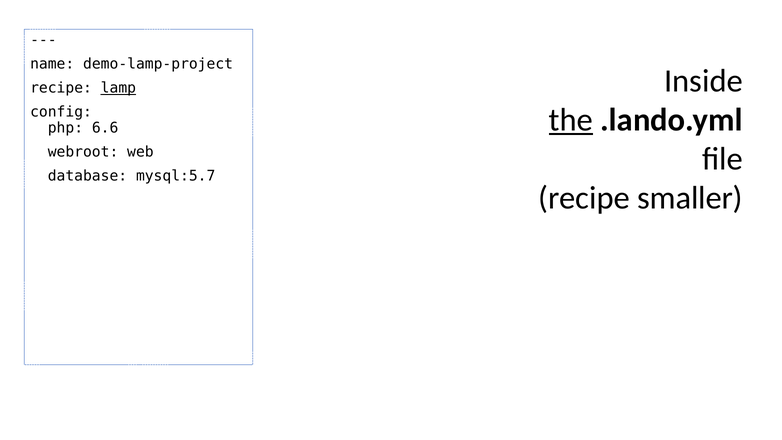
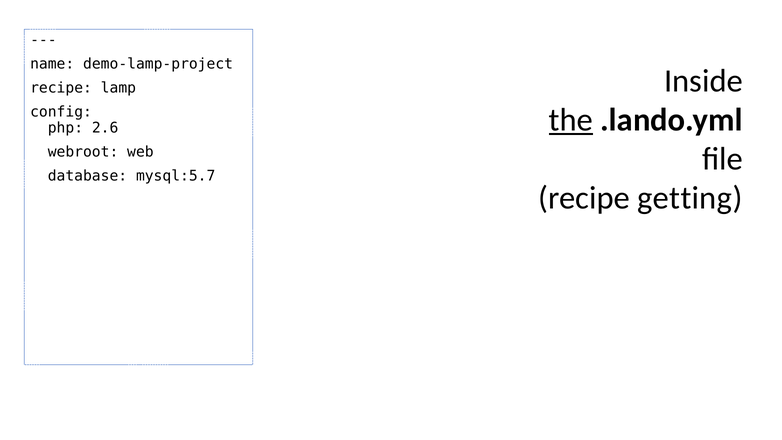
lamp underline: present -> none
6.6: 6.6 -> 2.6
smaller: smaller -> getting
